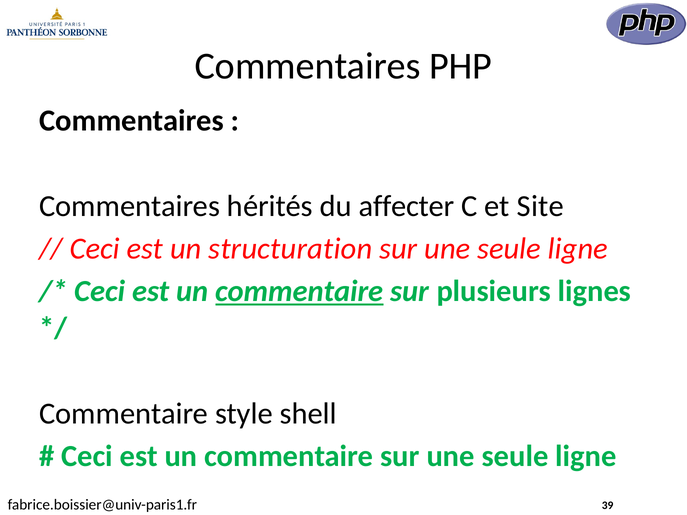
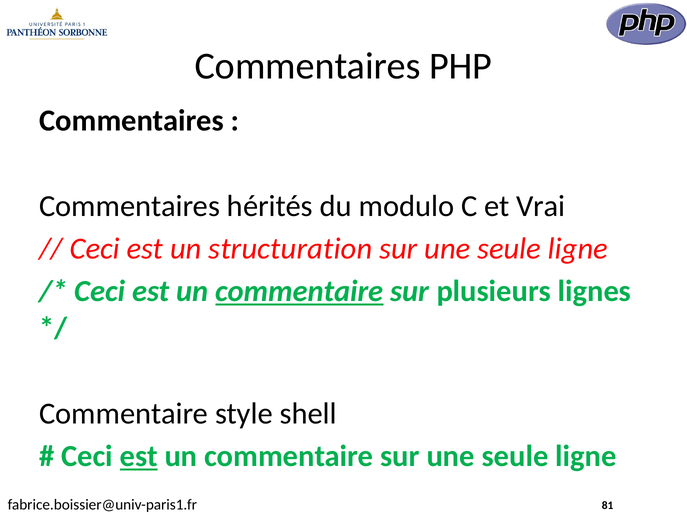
affecter: affecter -> modulo
Site: Site -> Vrai
est at (139, 456) underline: none -> present
39: 39 -> 81
